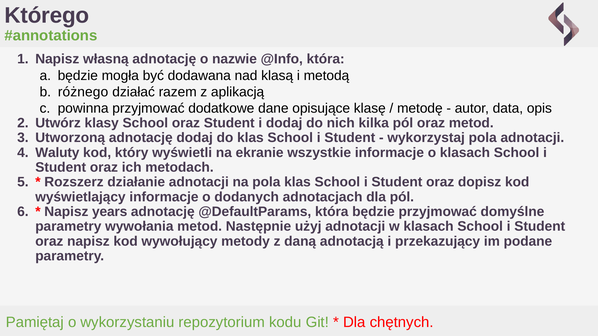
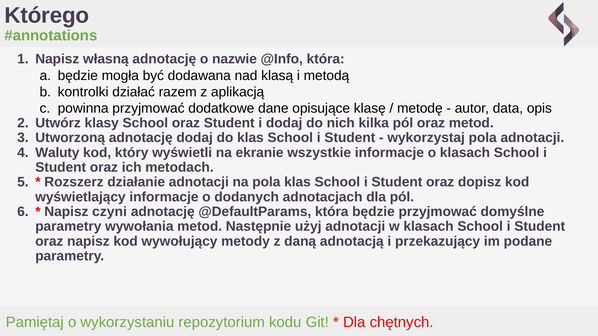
różnego: różnego -> kontrolki
years: years -> czyni
